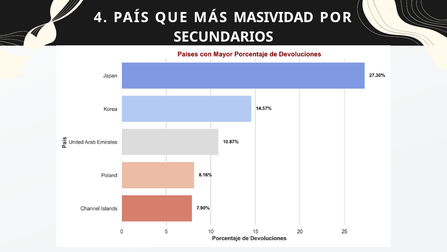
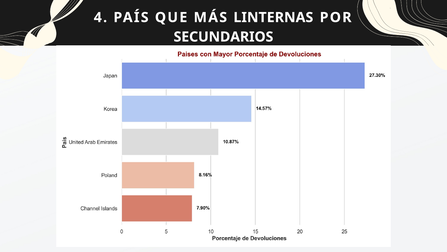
MASIVIDAD: MASIVIDAD -> LINTERNAS
